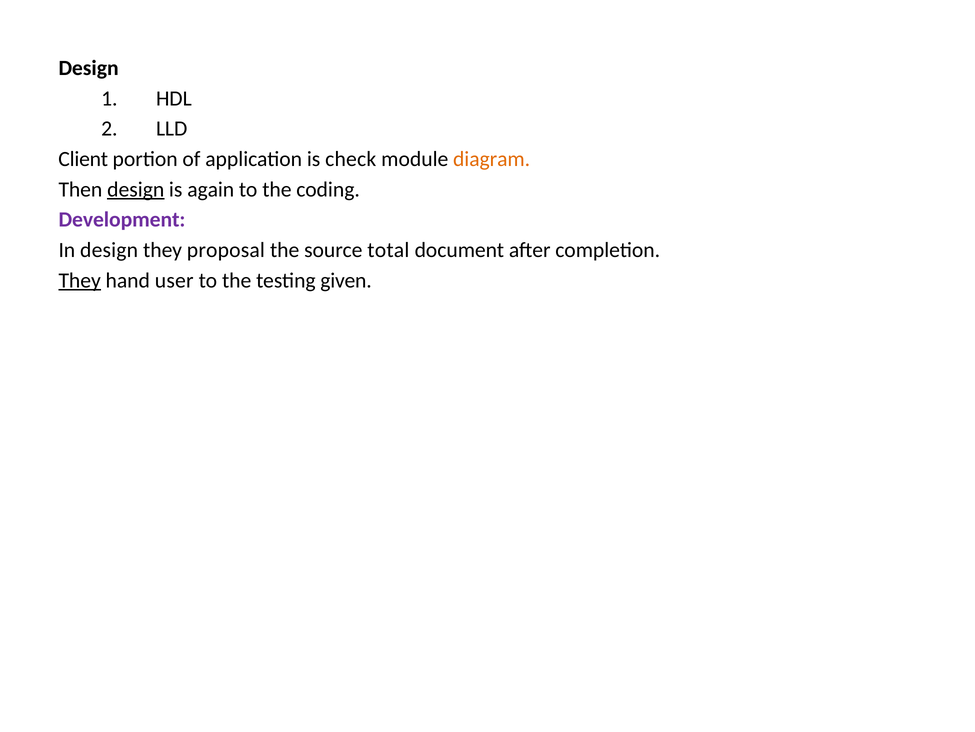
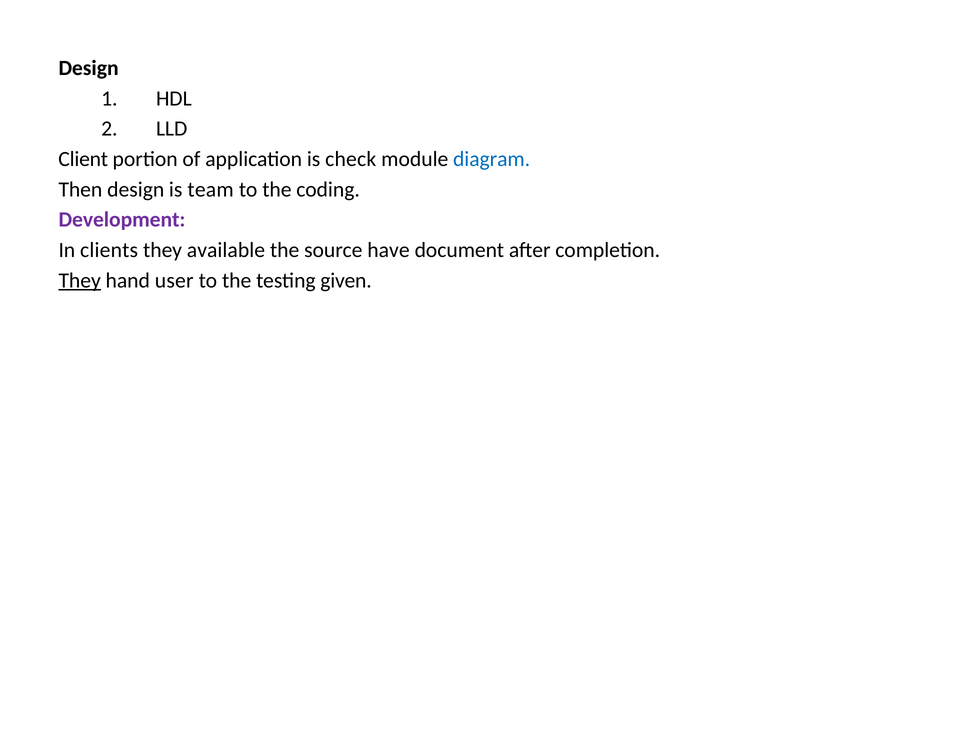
diagram colour: orange -> blue
design at (136, 189) underline: present -> none
again: again -> team
In design: design -> clients
proposal: proposal -> available
total: total -> have
